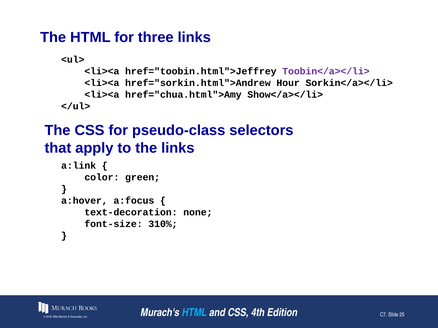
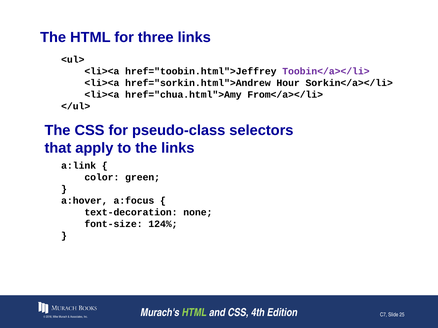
Show</a></li>: Show</a></li> -> From</a></li>
310%: 310% -> 124%
HTML at (194, 313) colour: light blue -> light green
